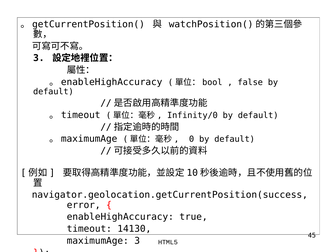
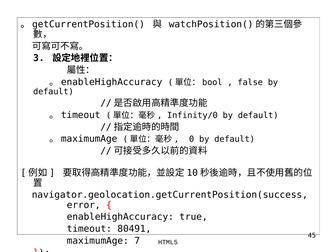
14130: 14130 -> 80491
maximumAge 3: 3 -> 7
